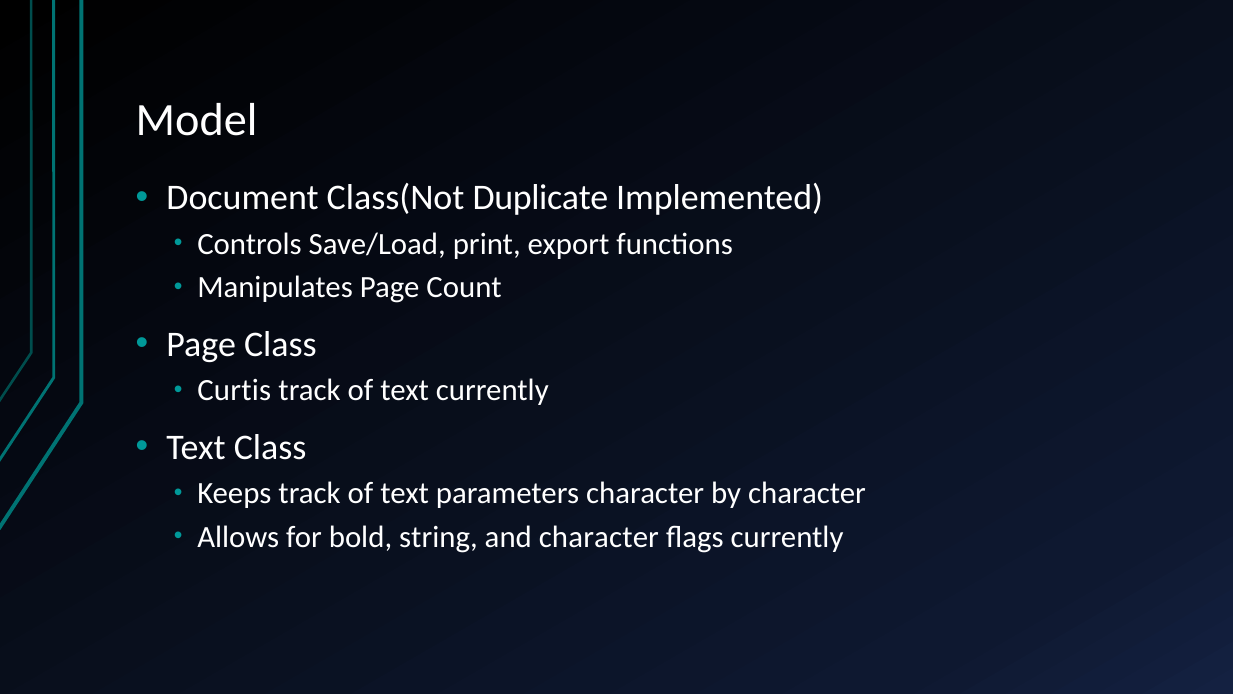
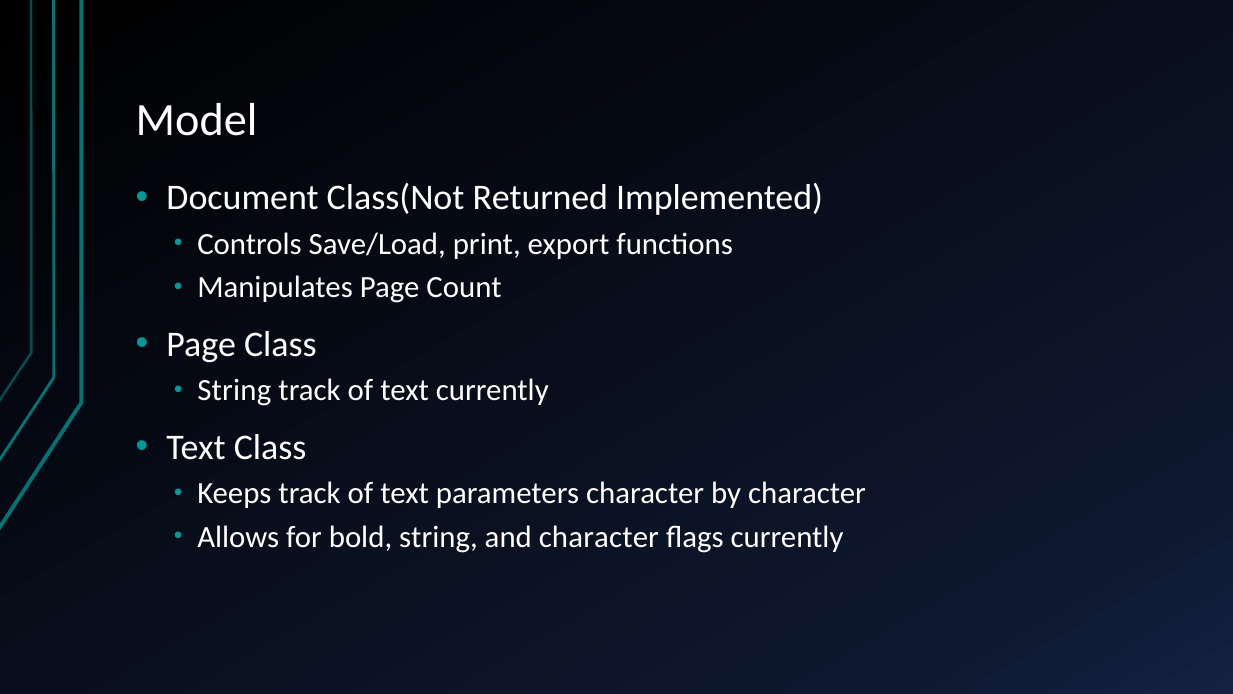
Duplicate: Duplicate -> Returned
Curtis at (234, 390): Curtis -> String
